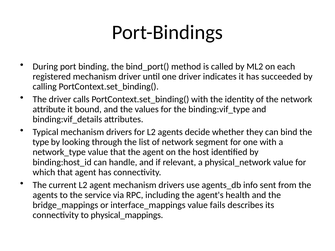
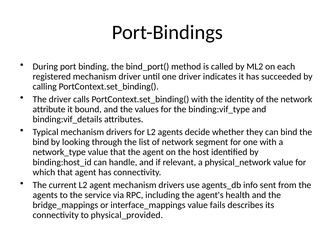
type at (41, 142): type -> bind
physical_mappings: physical_mappings -> physical_provided
